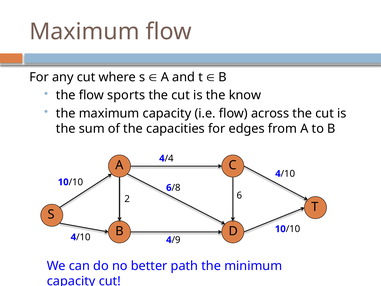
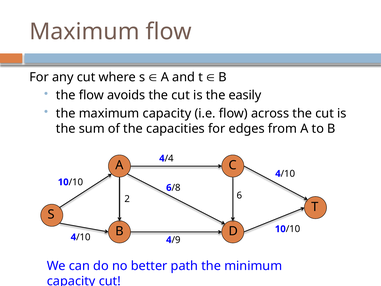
sports: sports -> avoids
know: know -> easily
